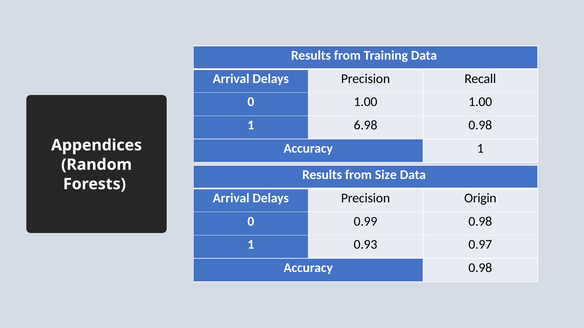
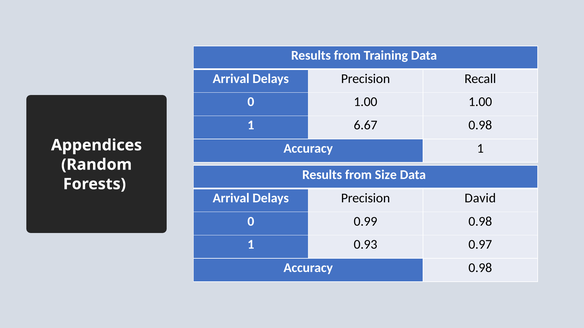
6.98: 6.98 -> 6.67
Origin: Origin -> David
